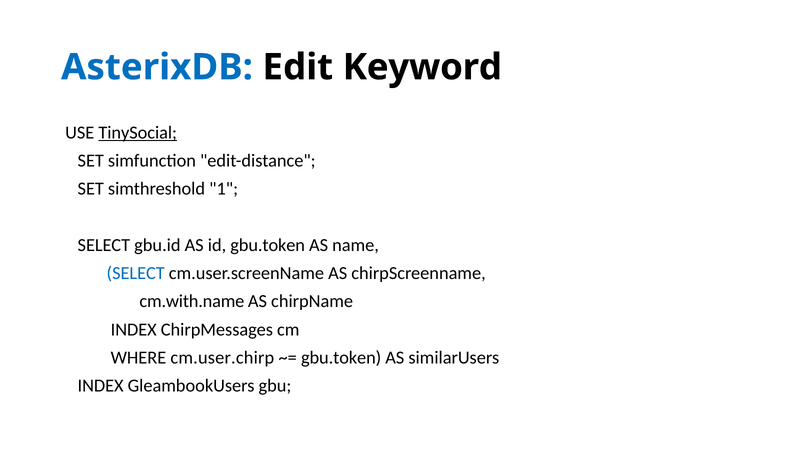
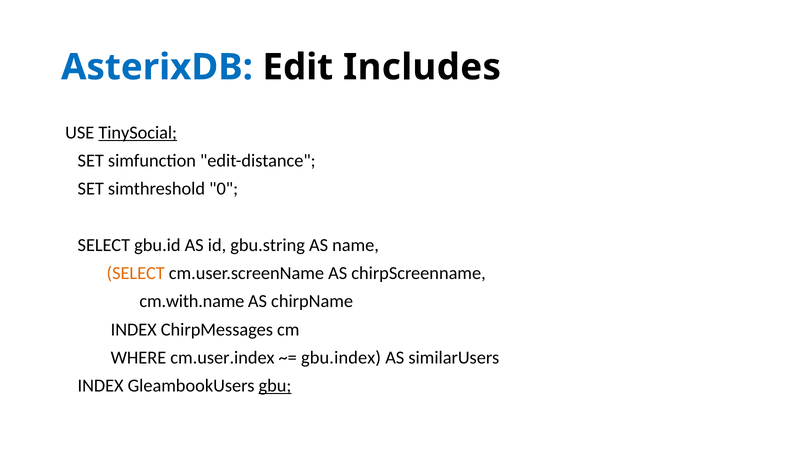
Keyword: Keyword -> Includes
1: 1 -> 0
id gbu.token: gbu.token -> gbu.string
SELECT at (136, 274) colour: blue -> orange
cm.user.chirp: cm.user.chirp -> cm.user.index
gbu.token at (341, 358): gbu.token -> gbu.index
gbu underline: none -> present
